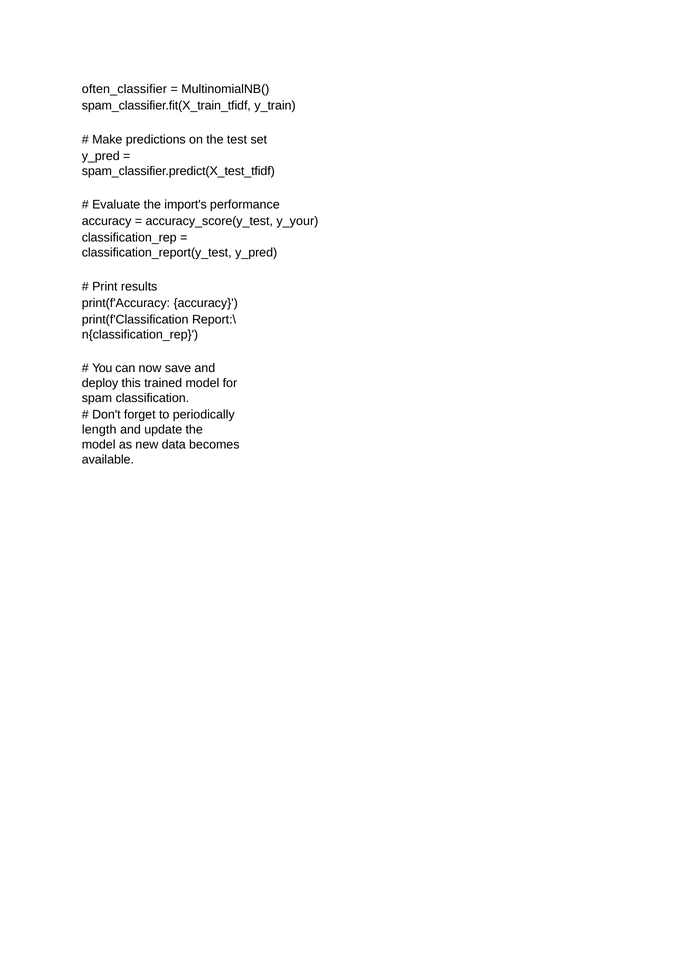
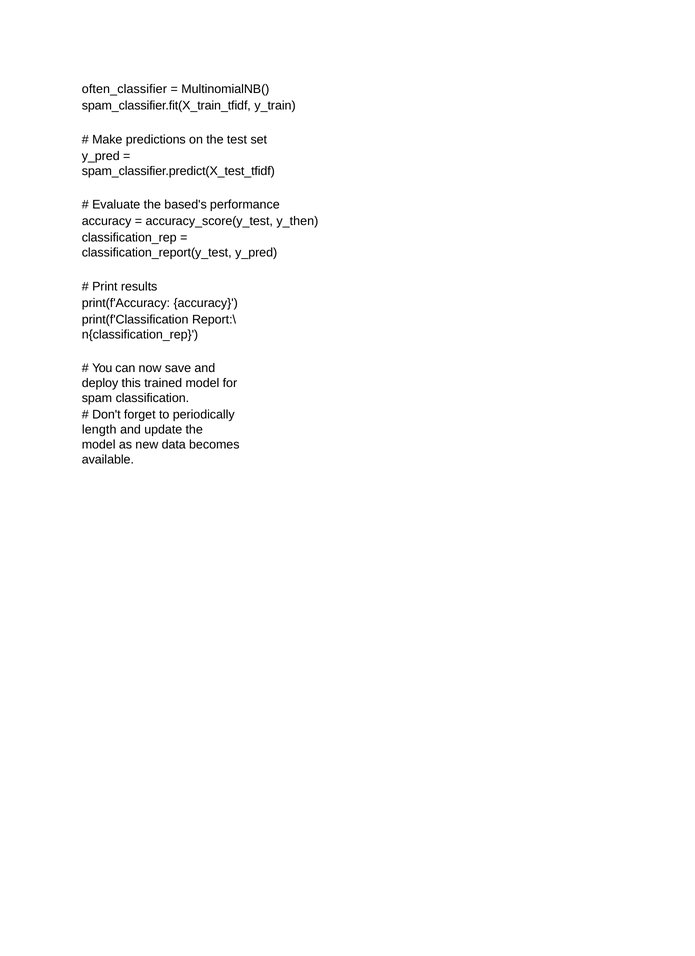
import's: import's -> based's
y_your: y_your -> y_then
